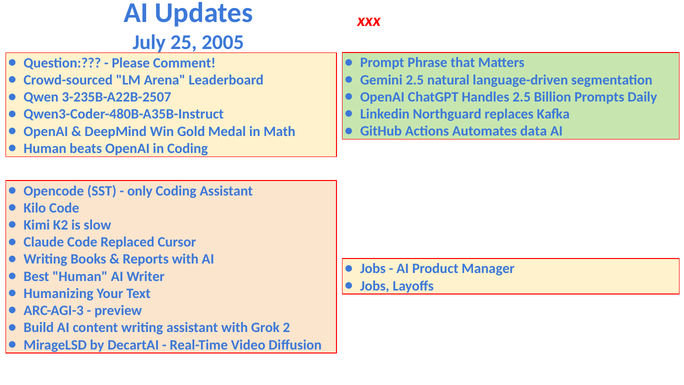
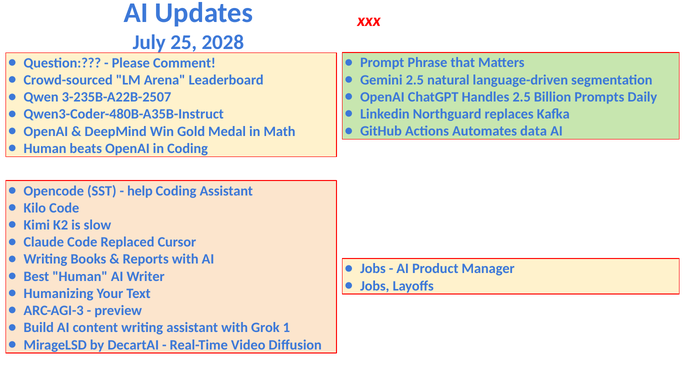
2005: 2005 -> 2028
only: only -> help
2: 2 -> 1
